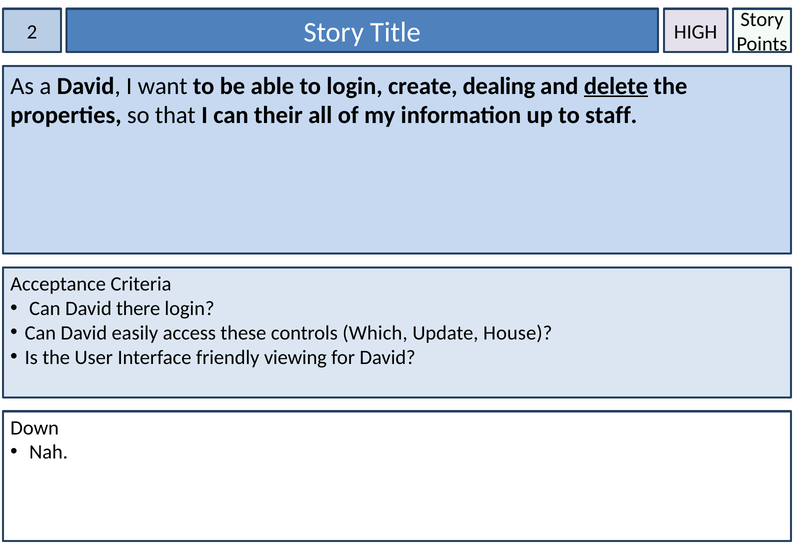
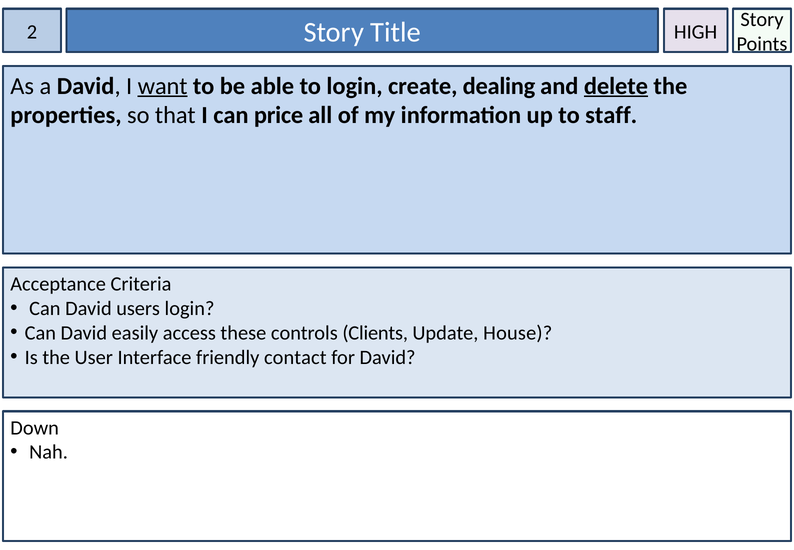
want underline: none -> present
their: their -> price
there: there -> users
Which: Which -> Clients
viewing: viewing -> contact
